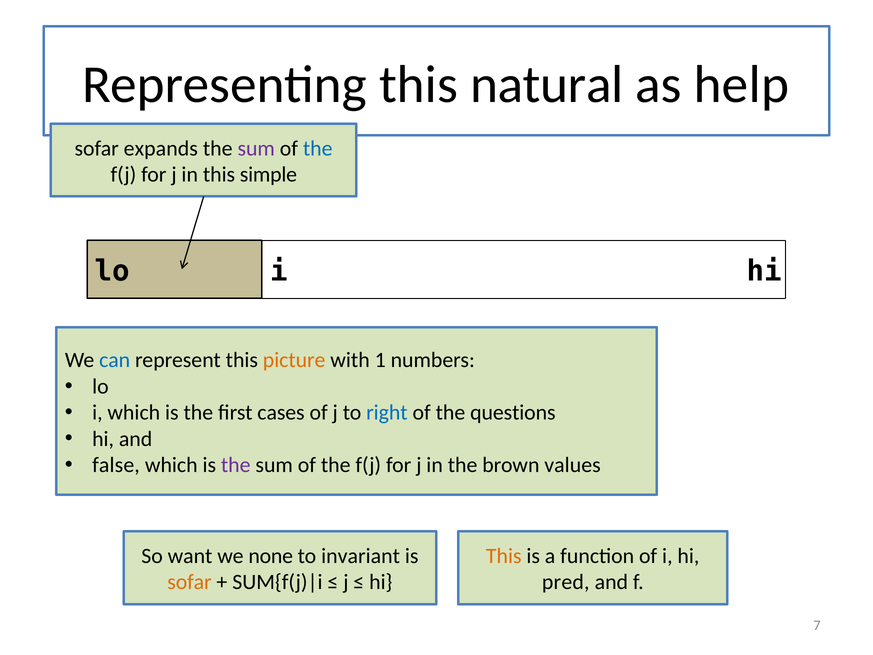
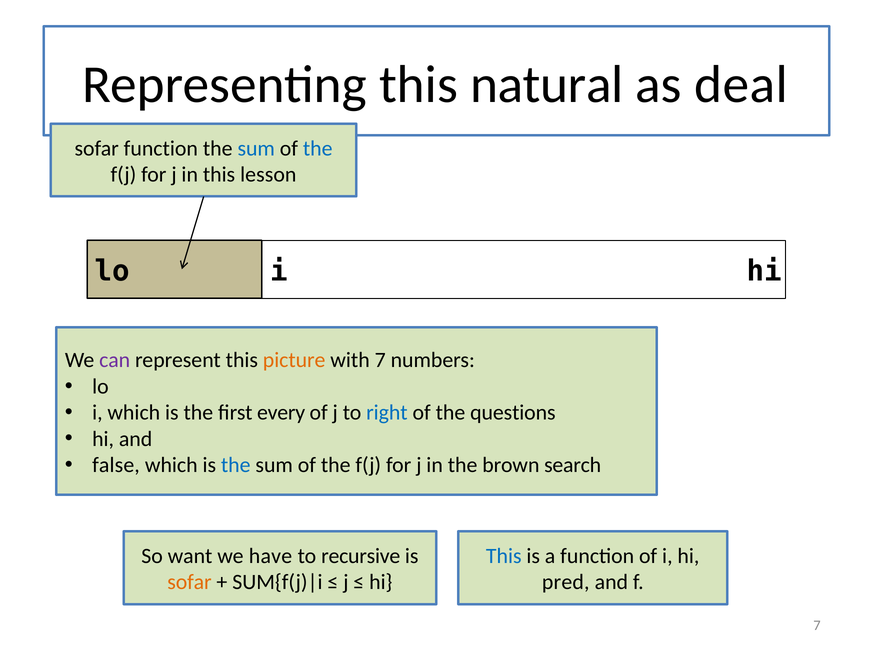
help: help -> deal
sofar expands: expands -> function
sum at (256, 148) colour: purple -> blue
simple: simple -> lesson
can colour: blue -> purple
with 1: 1 -> 7
cases: cases -> every
the at (236, 465) colour: purple -> blue
values: values -> search
none: none -> have
invariant: invariant -> recursive
This at (504, 556) colour: orange -> blue
